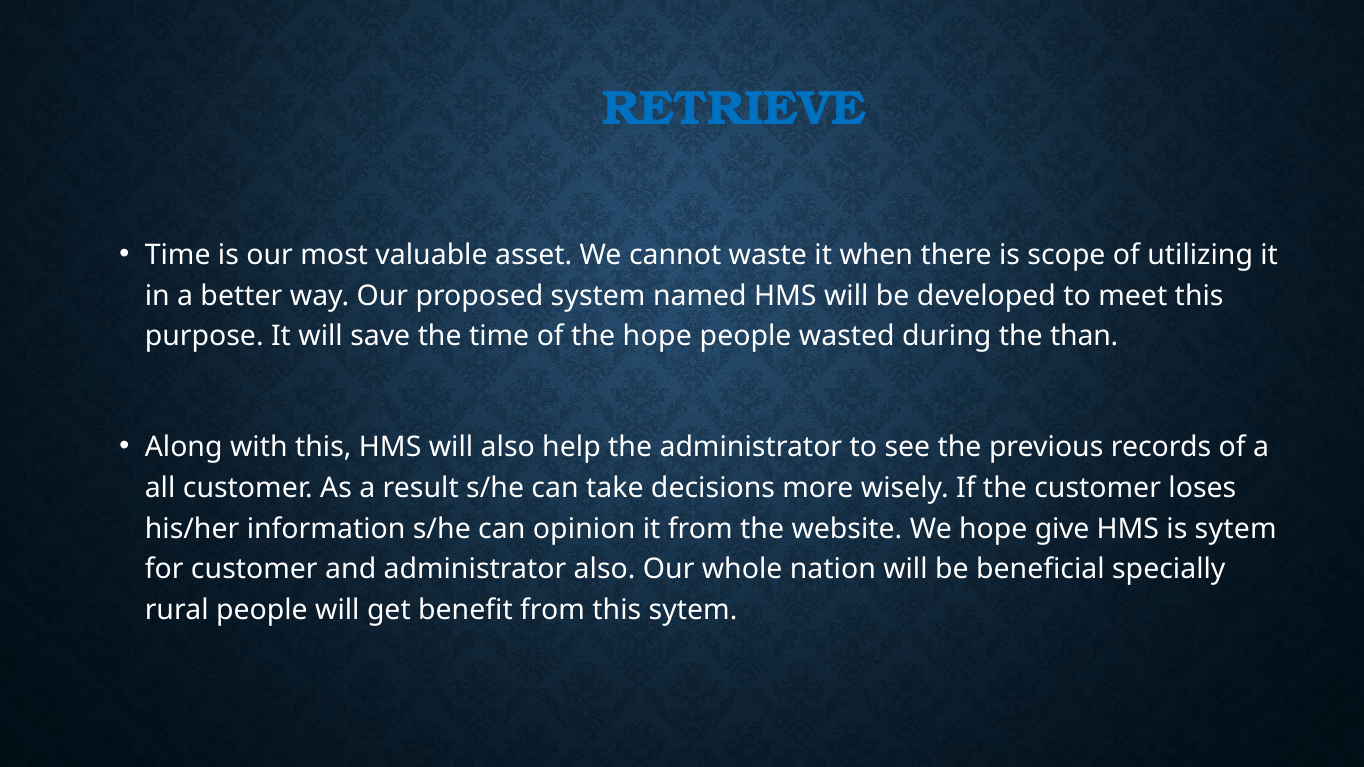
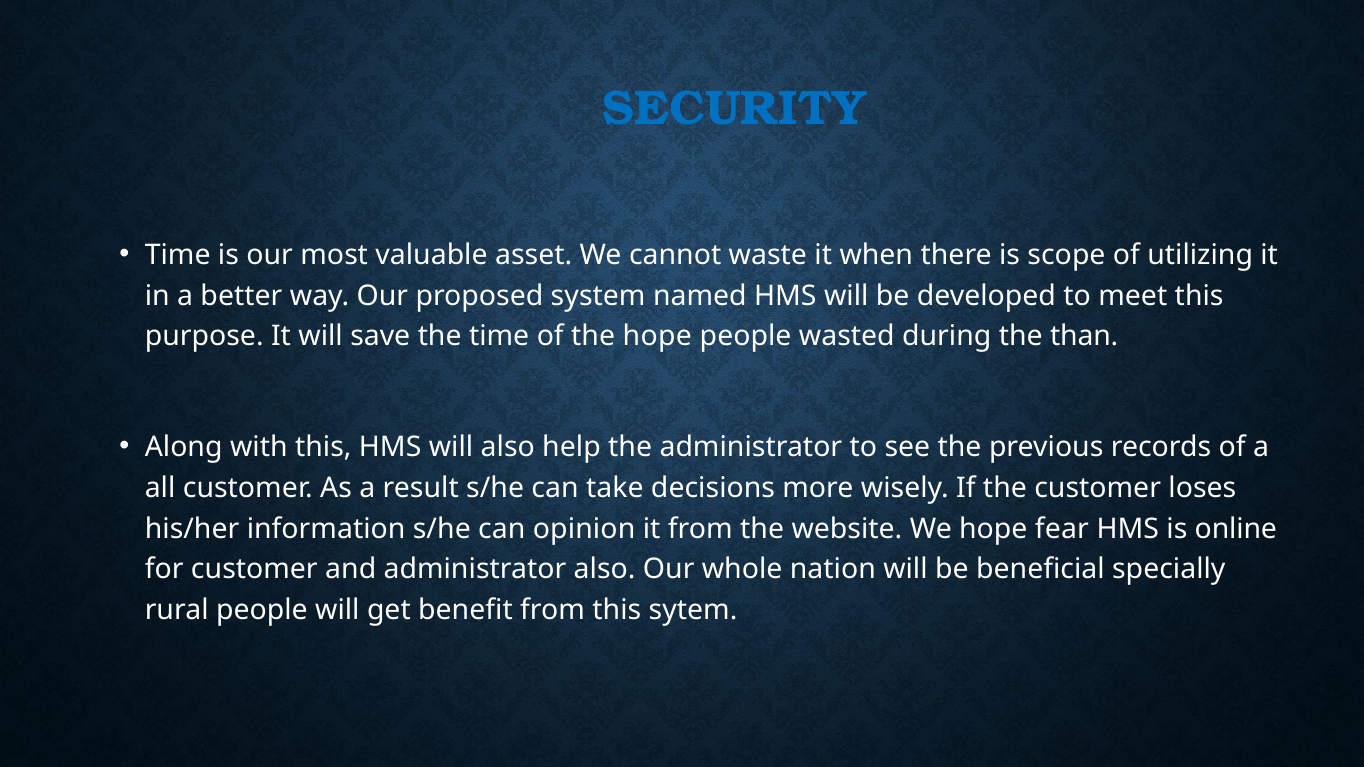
RETRIEVE: RETRIEVE -> SECURITY
give: give -> fear
is sytem: sytem -> online
